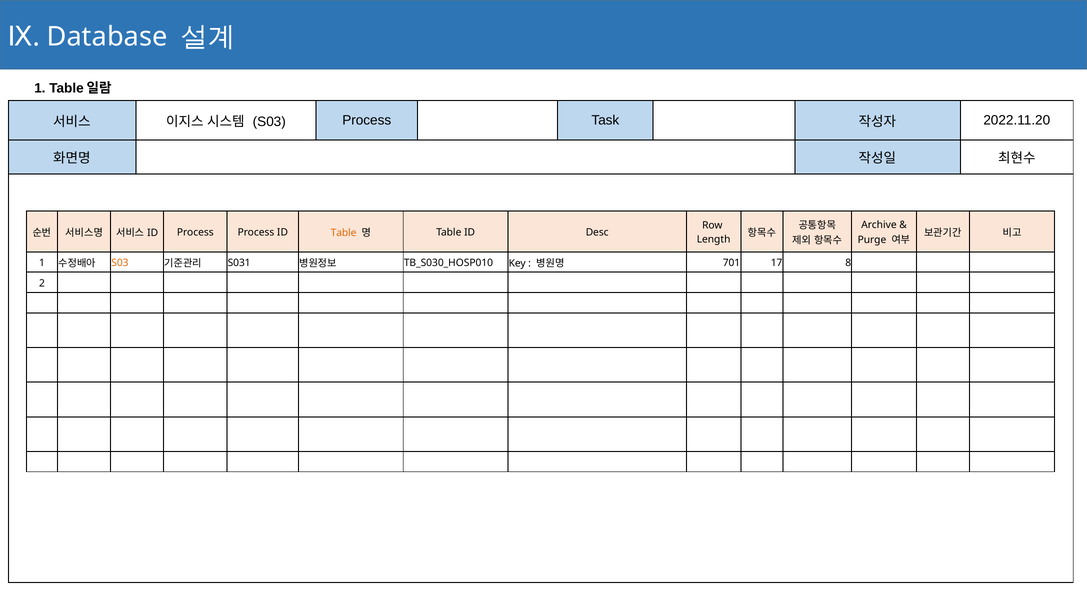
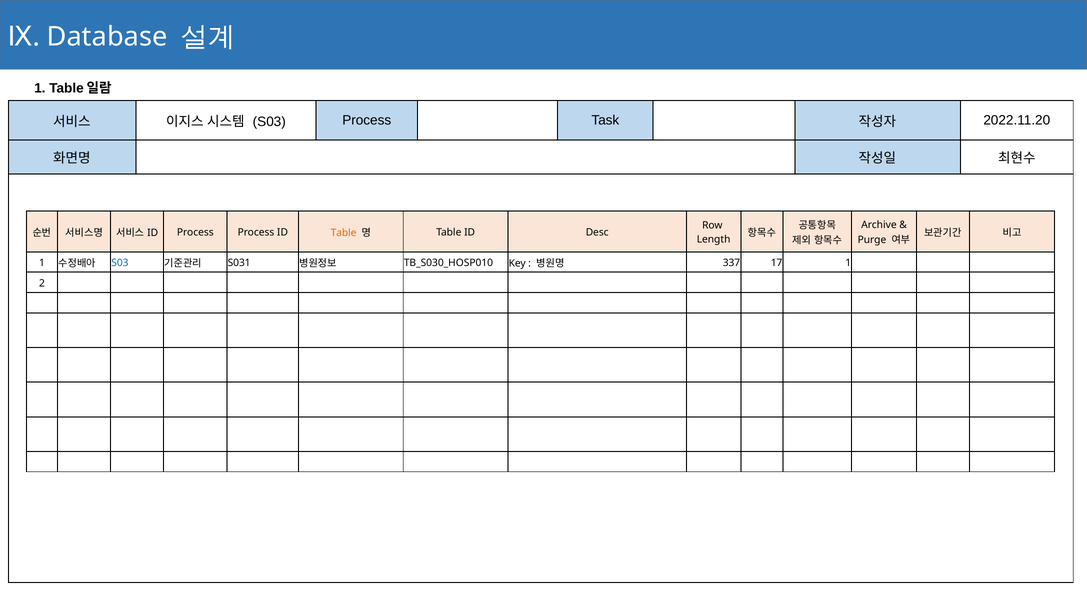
S03 at (120, 263) colour: orange -> blue
701: 701 -> 337
17 8: 8 -> 1
